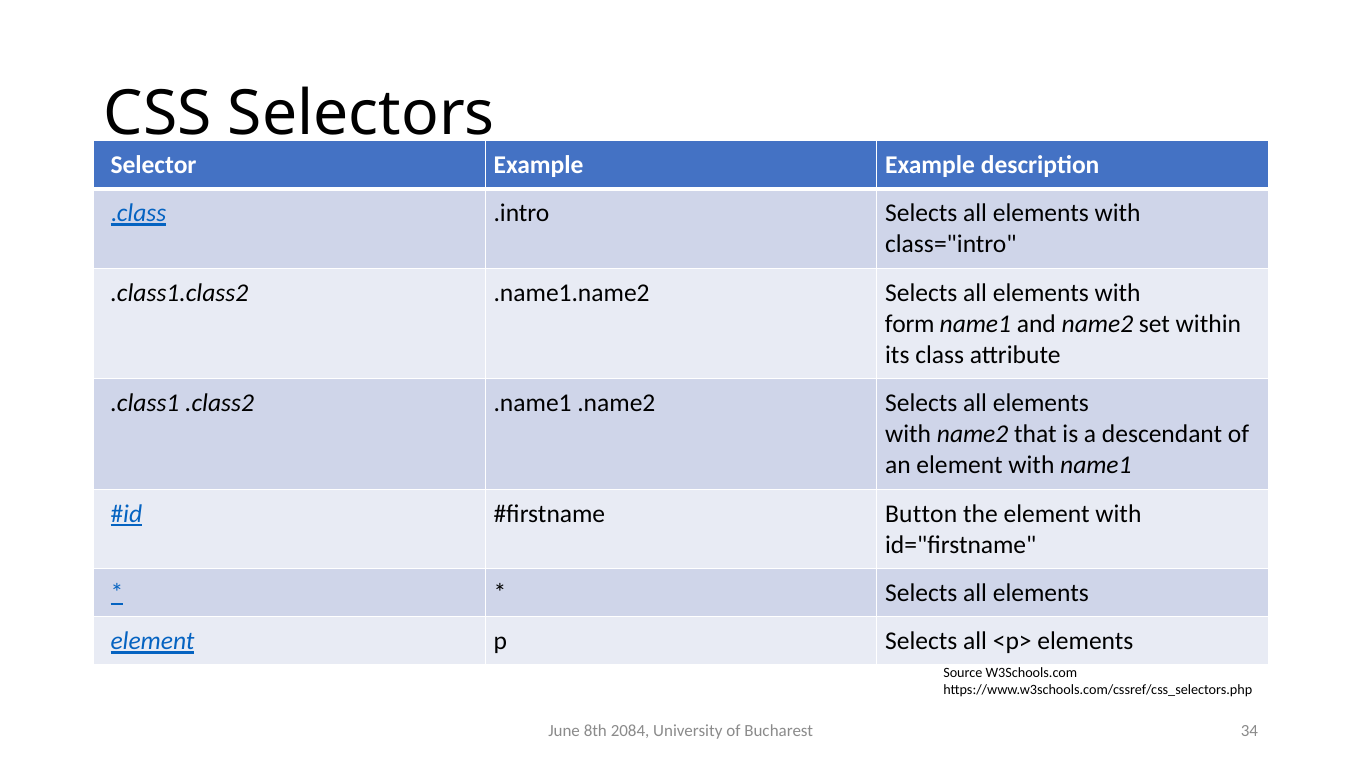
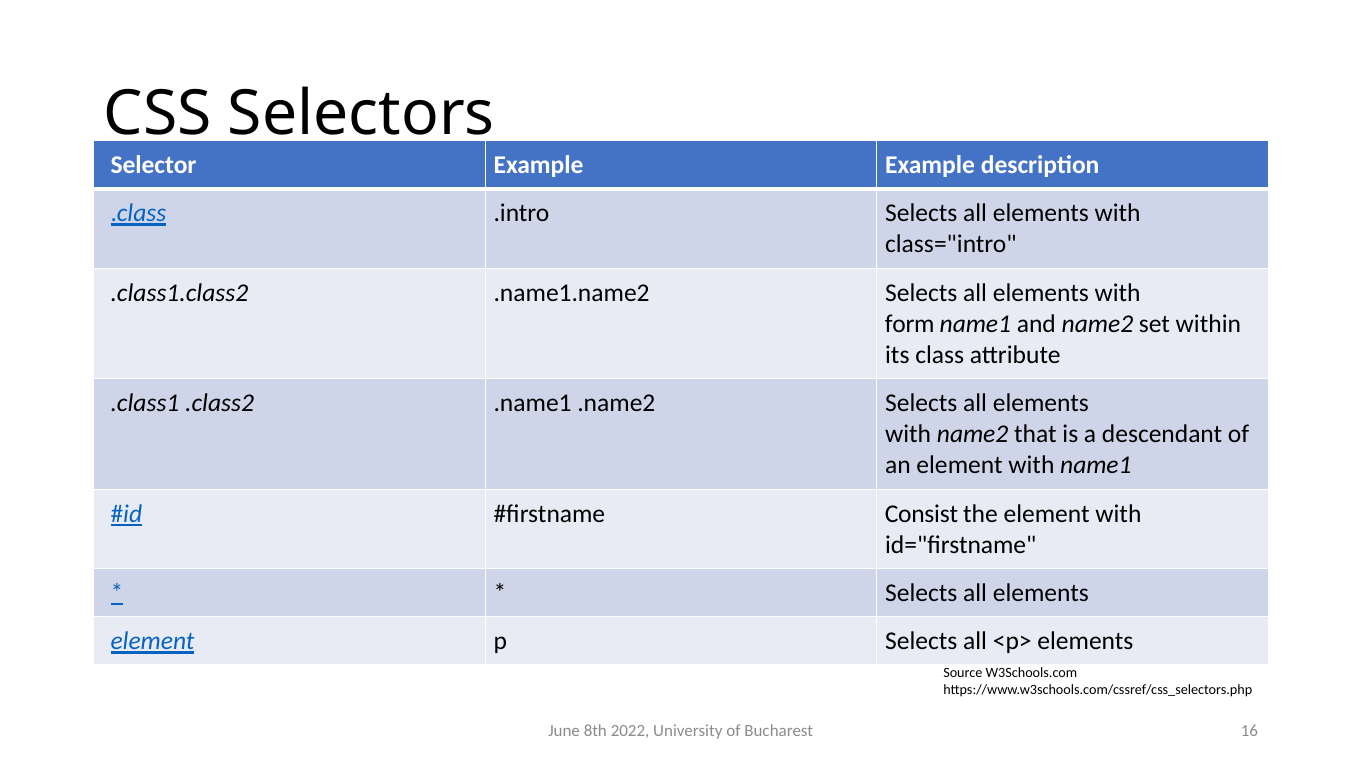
Button: Button -> Consist
2084: 2084 -> 2022
34: 34 -> 16
